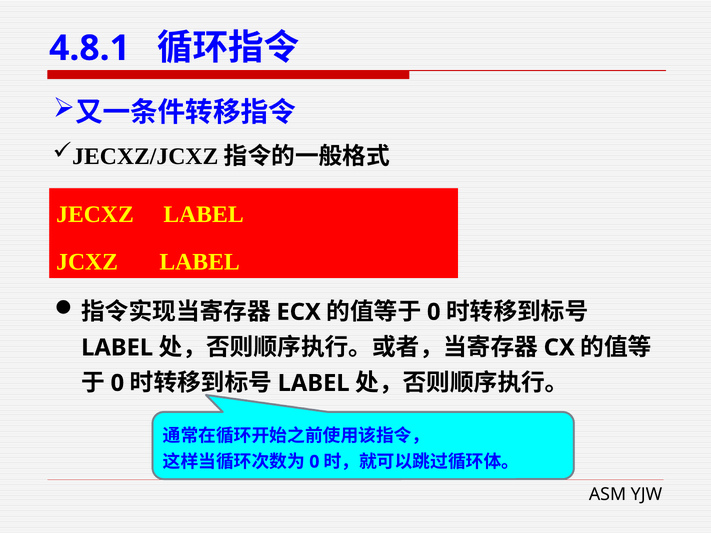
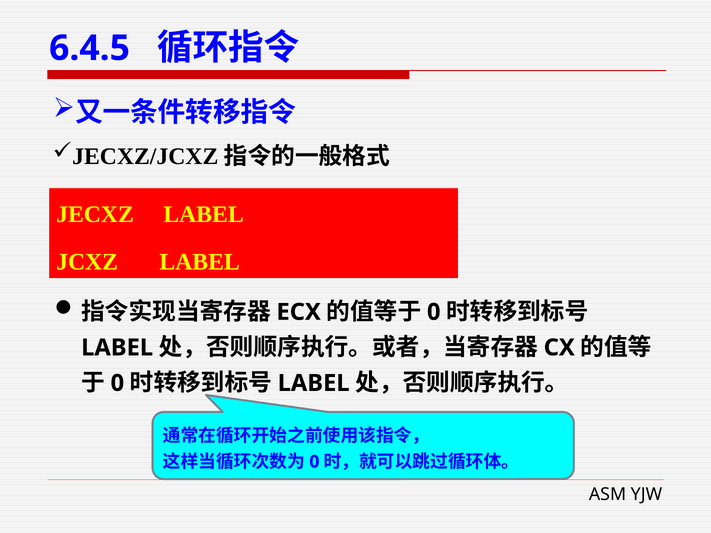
4.8.1: 4.8.1 -> 6.4.5
